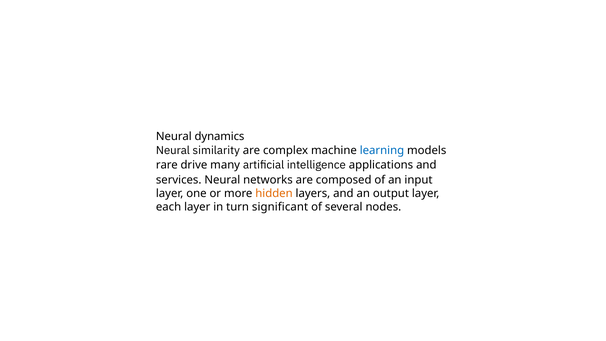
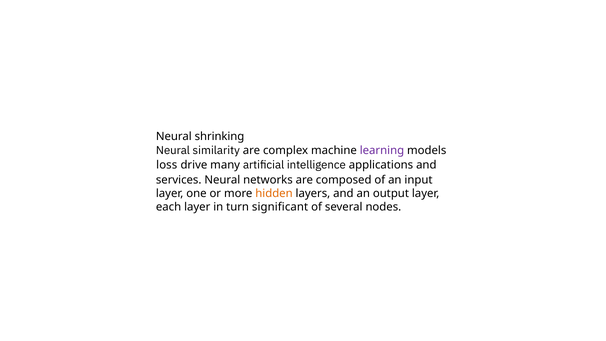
dynamics: dynamics -> shrinking
learning colour: blue -> purple
rare: rare -> loss
